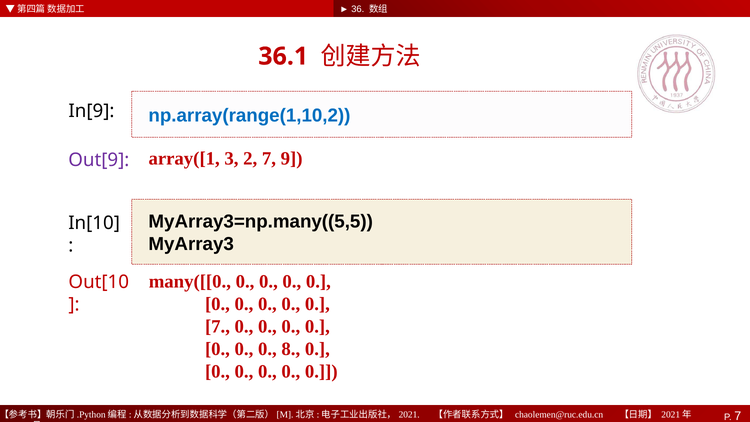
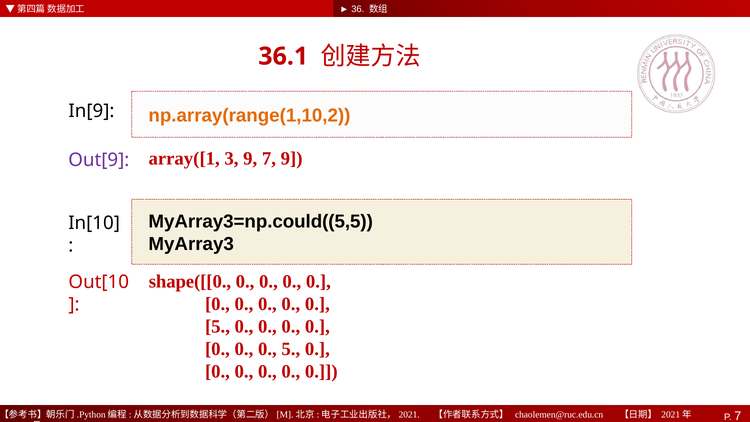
np.array(range(1,10,2 colour: blue -> orange
3 2: 2 -> 9
MyArray3=np.many((5,5: MyArray3=np.many((5,5 -> MyArray3=np.could((5,5
many([[0: many([[0 -> shape([[0
7 at (217, 326): 7 -> 5
8 at (291, 349): 8 -> 5
